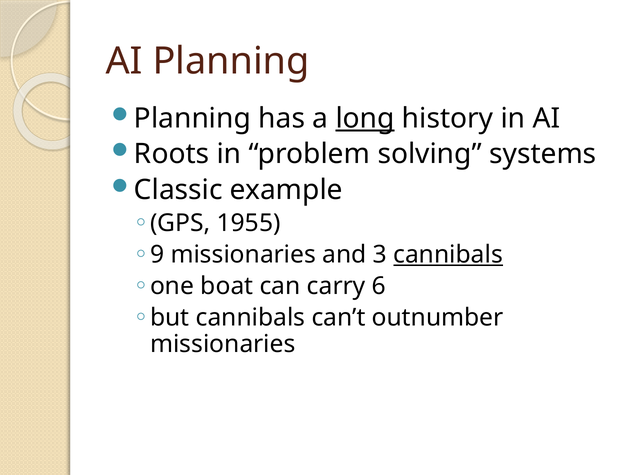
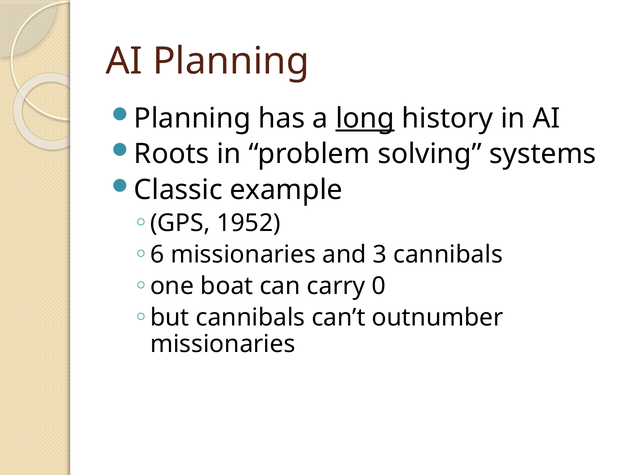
1955: 1955 -> 1952
9: 9 -> 6
cannibals at (448, 255) underline: present -> none
6: 6 -> 0
